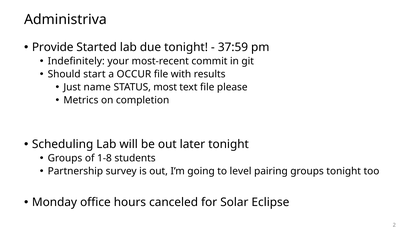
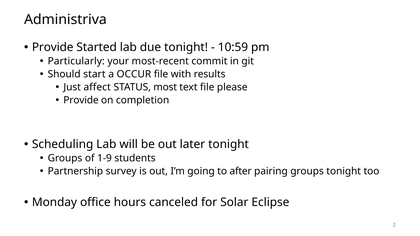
37:59: 37:59 -> 10:59
Indefinitely: Indefinitely -> Particularly
name: name -> affect
Metrics at (81, 100): Metrics -> Provide
1-8: 1-8 -> 1-9
level: level -> after
